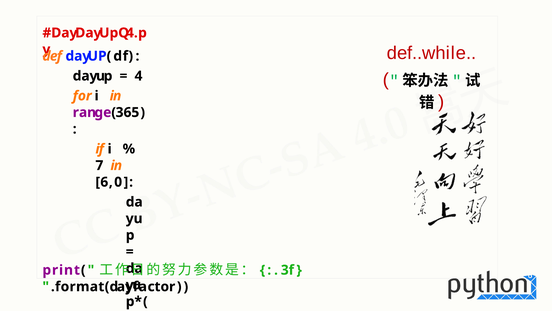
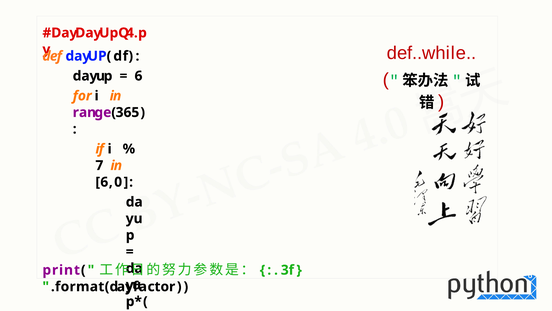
4: 4 -> 6
